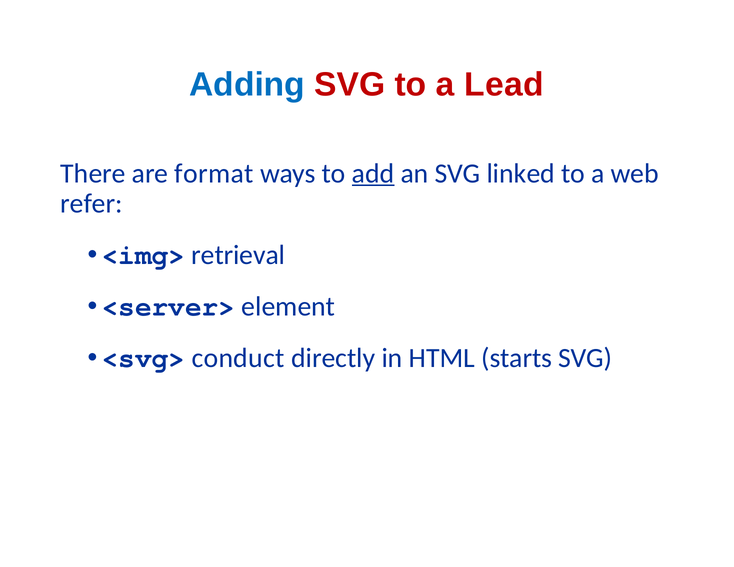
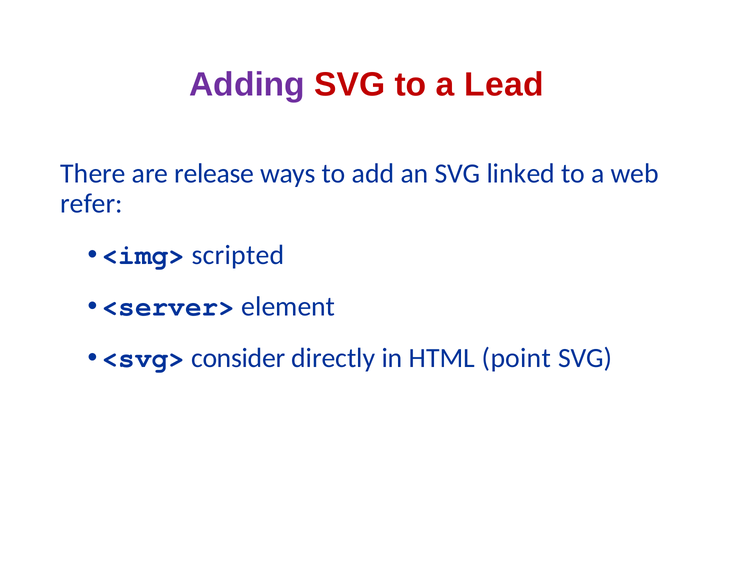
Adding colour: blue -> purple
format: format -> release
add underline: present -> none
retrieval: retrieval -> scripted
conduct: conduct -> consider
starts: starts -> point
